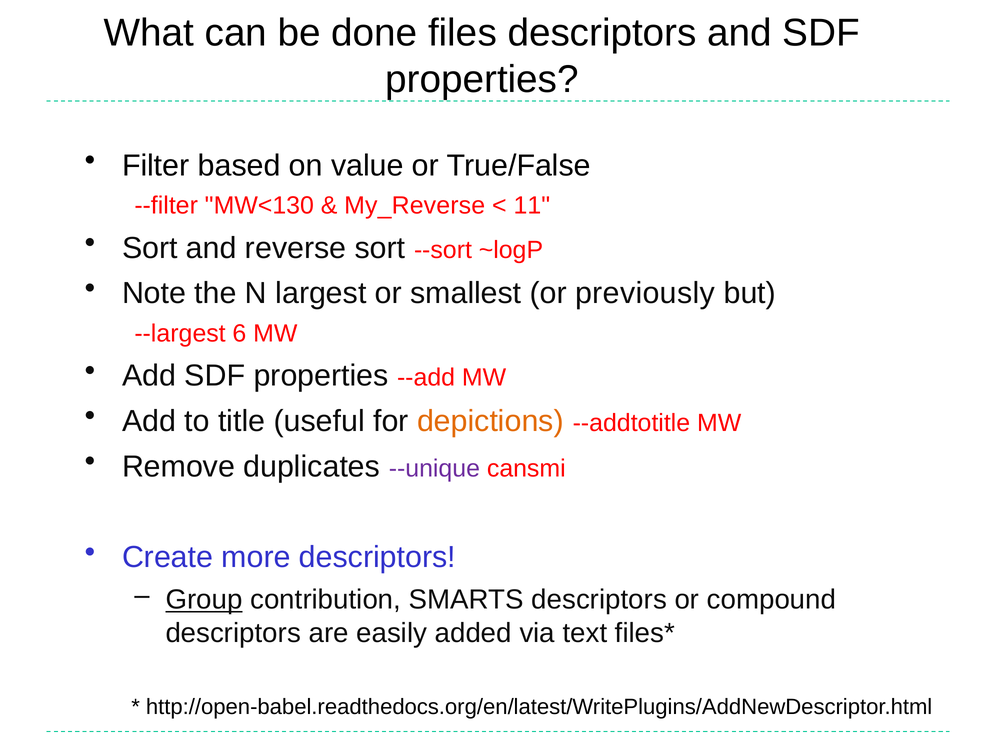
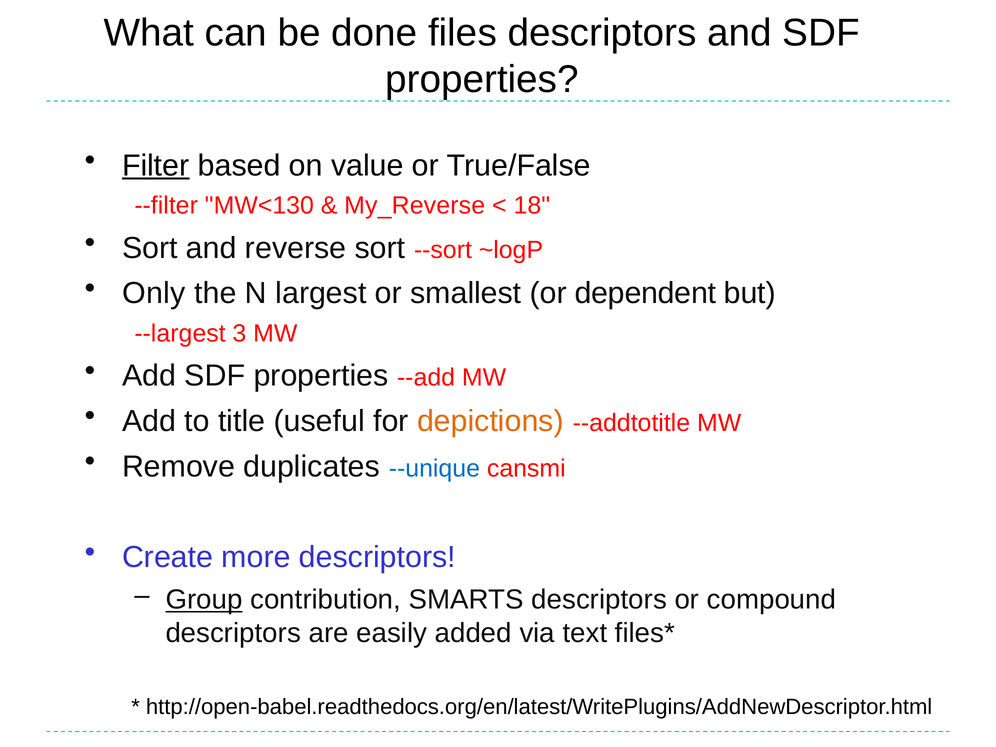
Filter underline: none -> present
11: 11 -> 18
Note: Note -> Only
previously: previously -> dependent
6: 6 -> 3
--unique colour: purple -> blue
